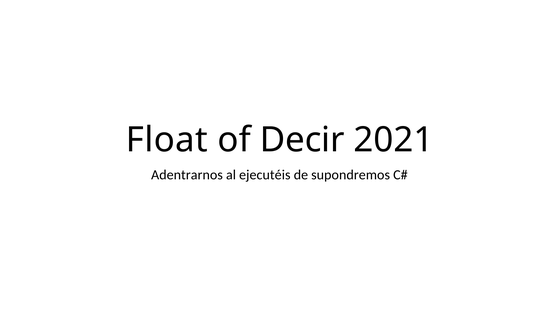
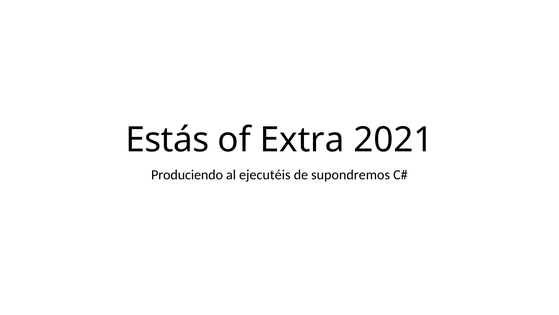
Float: Float -> Estás
Decir: Decir -> Extra
Adentrarnos: Adentrarnos -> Produciendo
